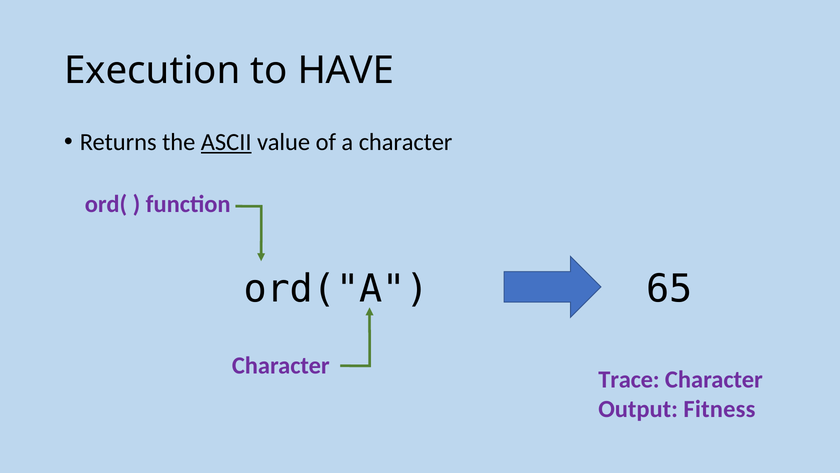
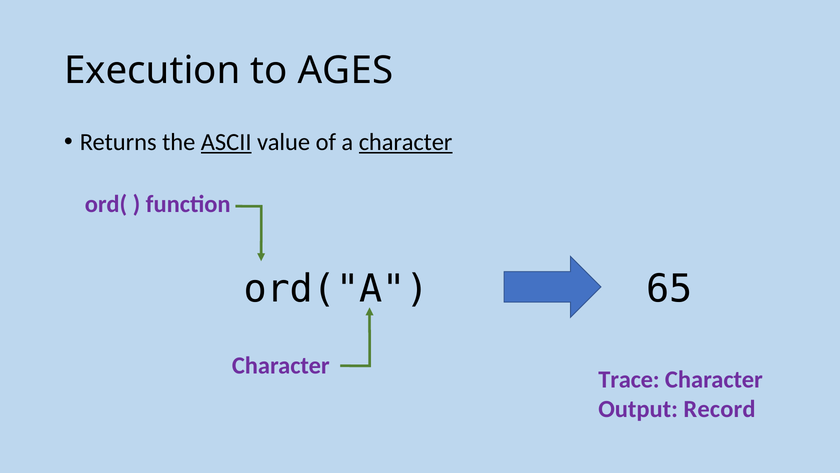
HAVE: HAVE -> AGES
character at (406, 142) underline: none -> present
Fitness: Fitness -> Record
